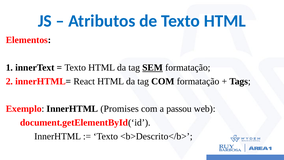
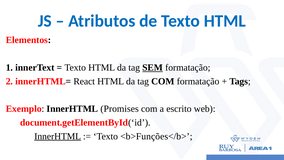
passou: passou -> escrito
InnerHTML at (58, 136) underline: none -> present
<b>Descrito</b>: <b>Descrito</b> -> <b>Funções</b>
